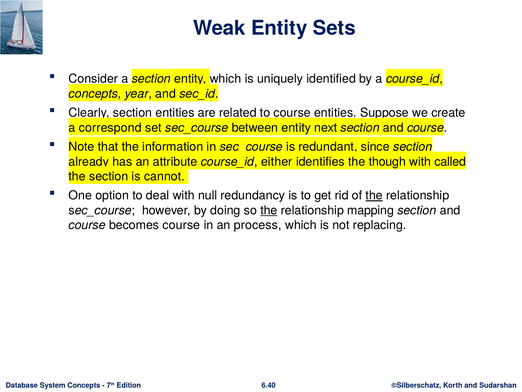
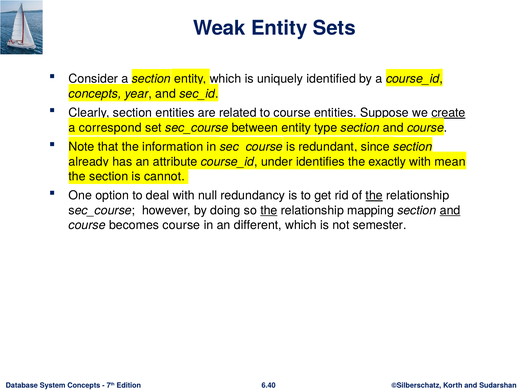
create underline: none -> present
next: next -> type
either: either -> under
though: though -> exactly
called: called -> mean
and at (450, 210) underline: none -> present
process: process -> different
replacing: replacing -> semester
